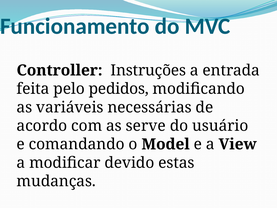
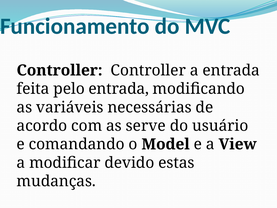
Controller Instruções: Instruções -> Controller
pelo pedidos: pedidos -> entrada
